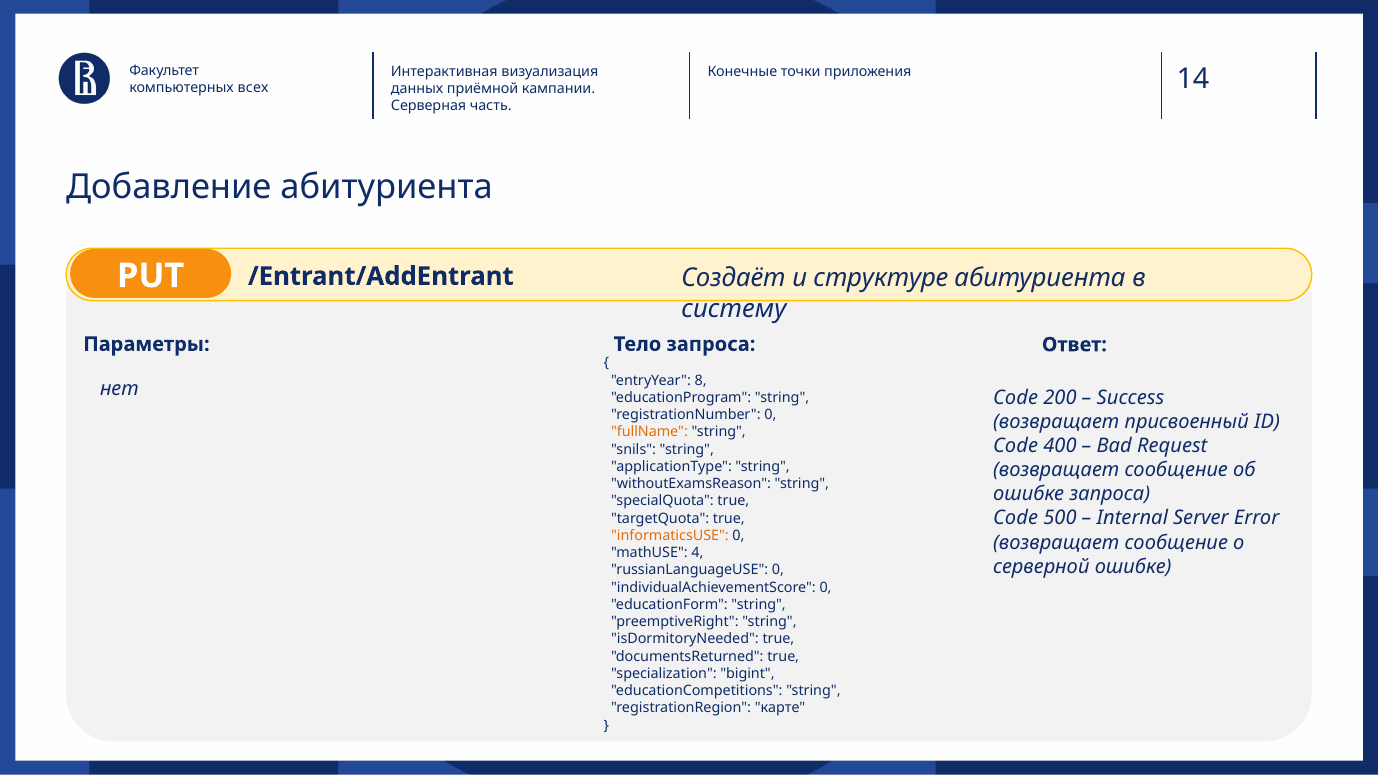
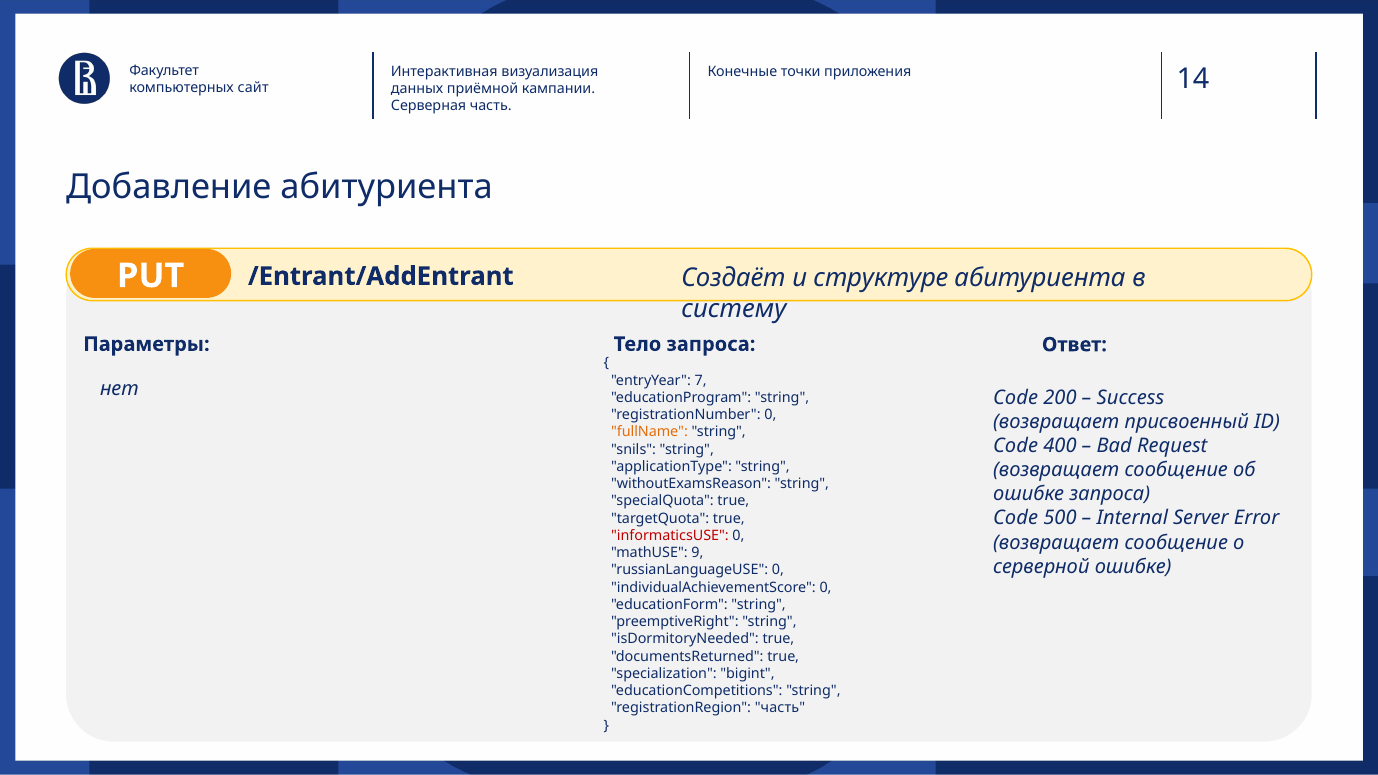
всех: всех -> сайт
8: 8 -> 7
informaticsUSE colour: orange -> red
4: 4 -> 9
registrationRegion карте: карте -> часть
